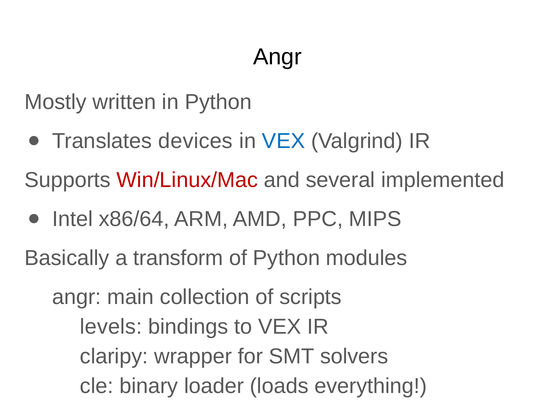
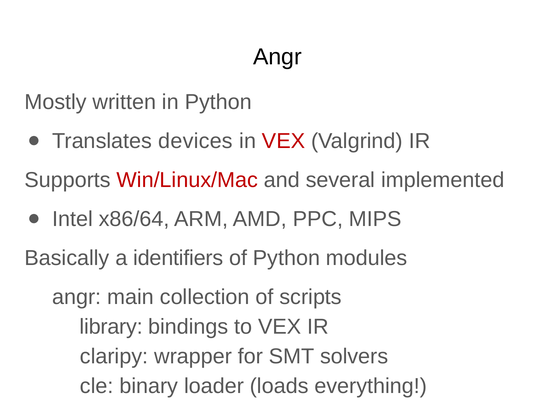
VEX at (284, 141) colour: blue -> red
transform: transform -> identifiers
levels: levels -> library
